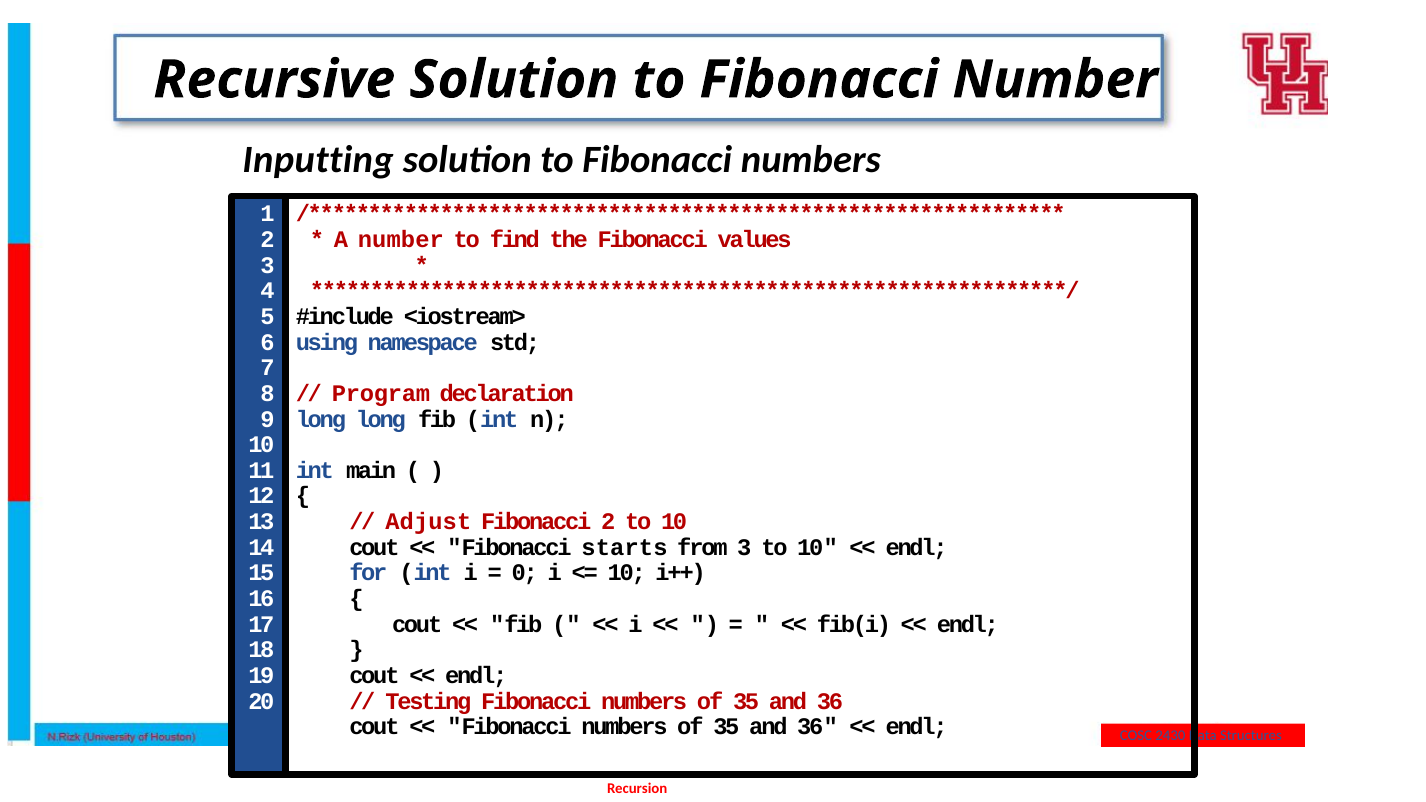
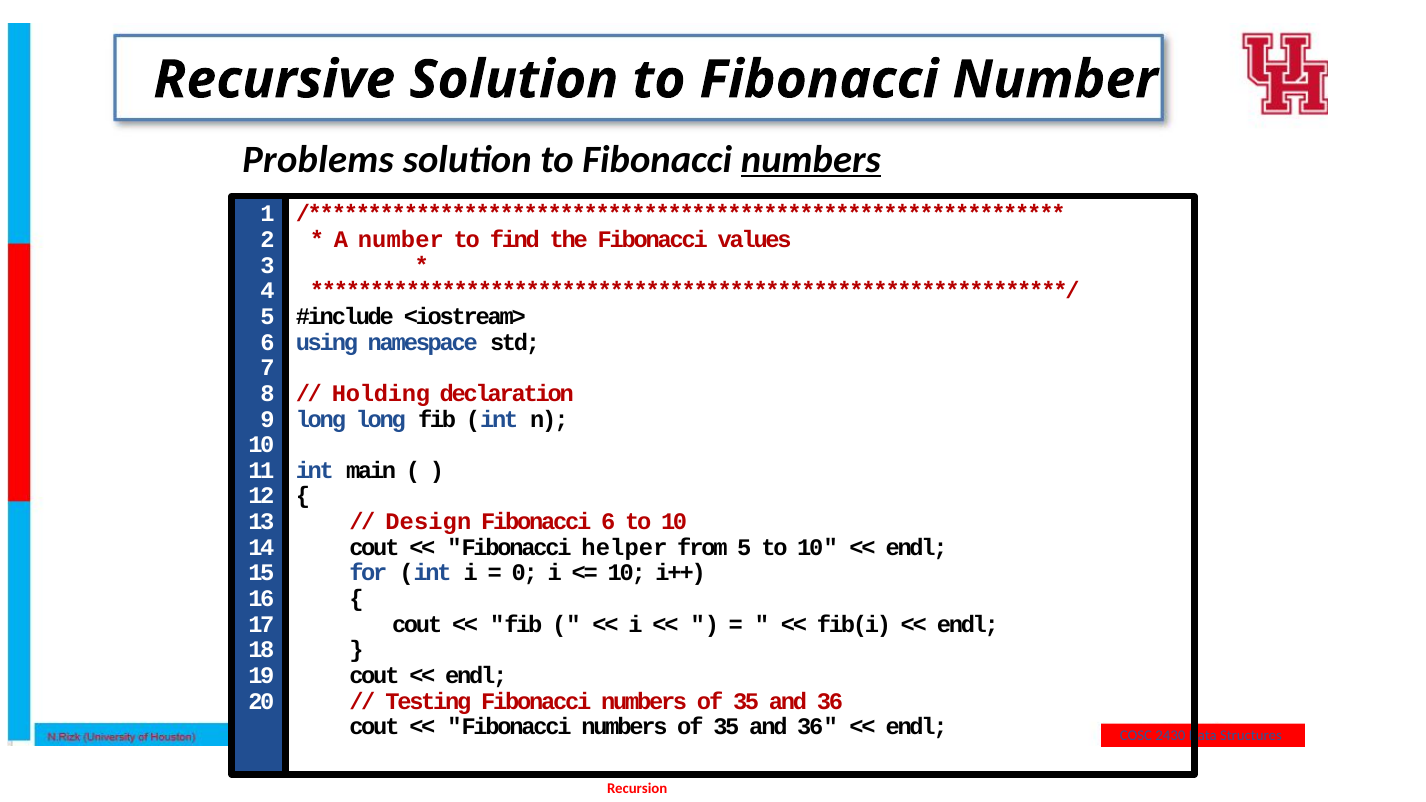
Inputting: Inputting -> Problems
numbers at (811, 160) underline: none -> present
Program: Program -> Holding
Adjust: Adjust -> Design
Fibonacci 2: 2 -> 6
starts: starts -> helper
from 3: 3 -> 5
